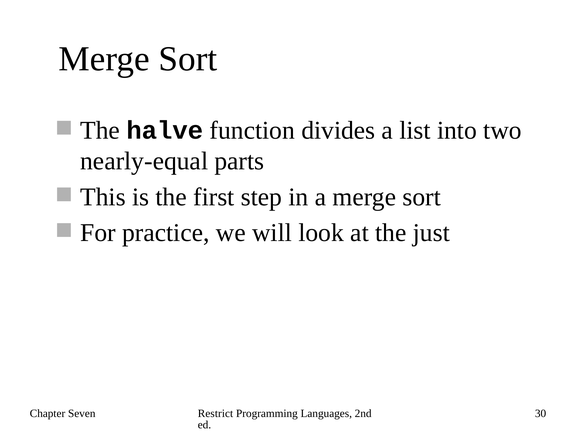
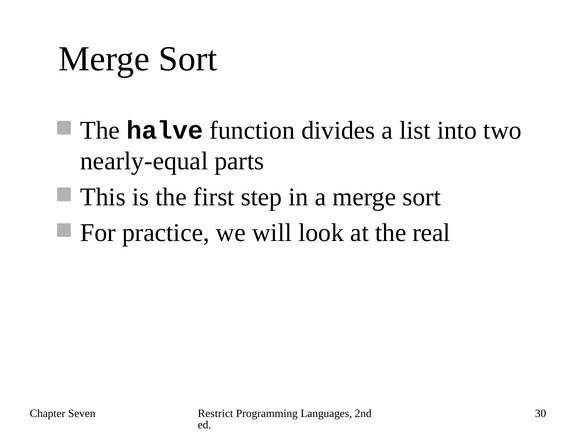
just: just -> real
